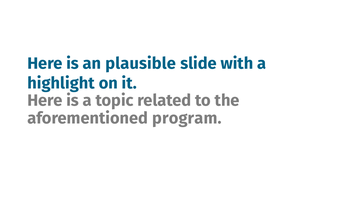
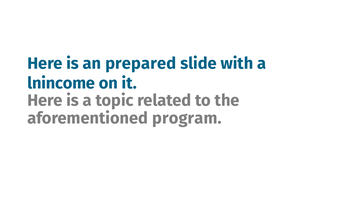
plausible: plausible -> prepared
highlight: highlight -> lnincome
